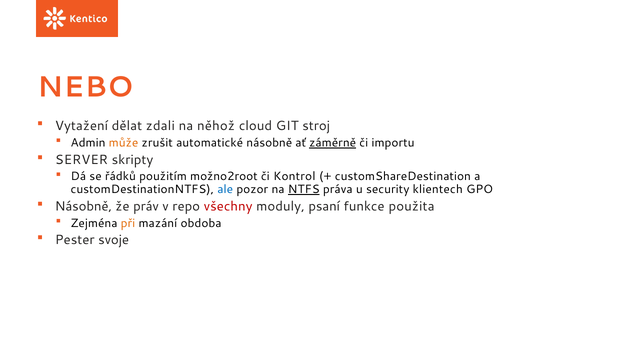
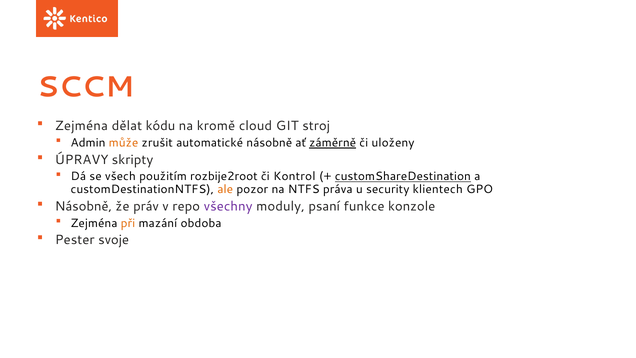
NEBO: NEBO -> SCCM
Vytažení at (82, 126): Vytažení -> Zejména
zdali: zdali -> kódu
něhož: něhož -> kromě
importu: importu -> uloženy
SERVER: SERVER -> ÚPRAVY
řádků: řádků -> všech
možno2root: možno2root -> rozbije2root
customShareDestination underline: none -> present
ale colour: blue -> orange
NTFS underline: present -> none
všechny colour: red -> purple
použita: použita -> konzole
